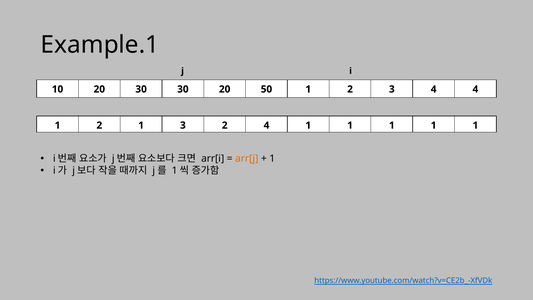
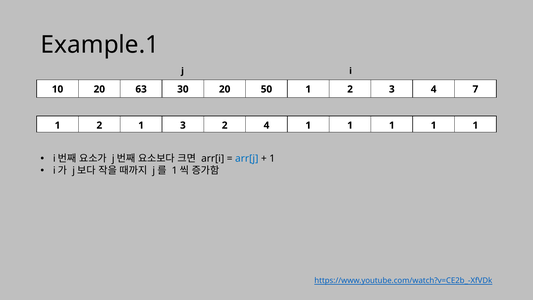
20 30: 30 -> 63
4 4: 4 -> 7
arr[j colour: orange -> blue
